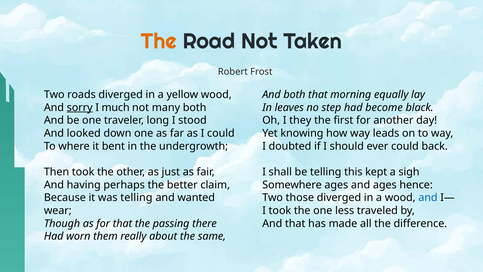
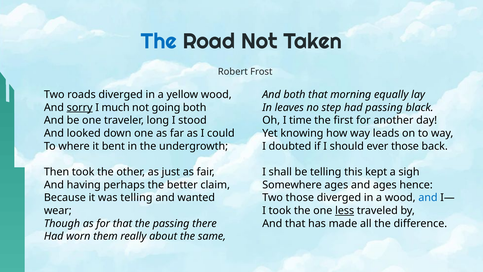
The at (159, 41) colour: orange -> blue
many: many -> going
had become: become -> passing
they: they -> time
ever could: could -> those
less underline: none -> present
